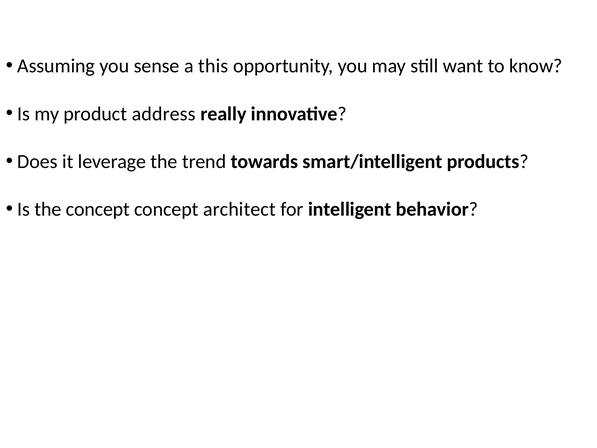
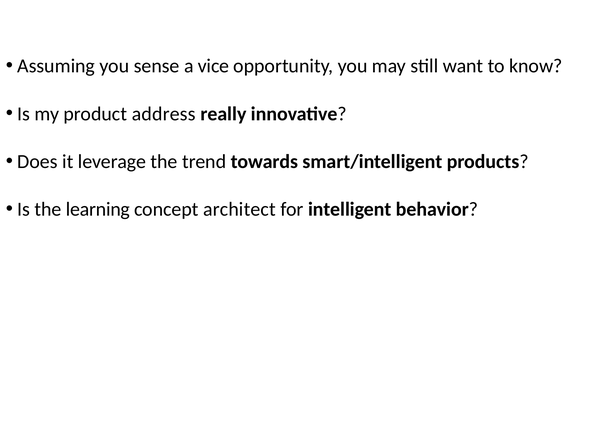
this: this -> vice
the concept: concept -> learning
